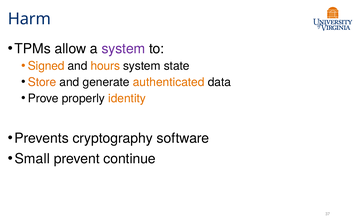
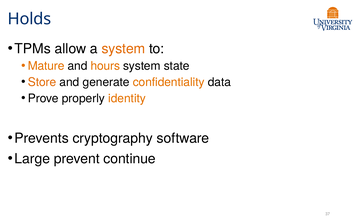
Harm: Harm -> Holds
system at (123, 49) colour: purple -> orange
Signed: Signed -> Mature
authenticated: authenticated -> confidentiality
Small: Small -> Large
